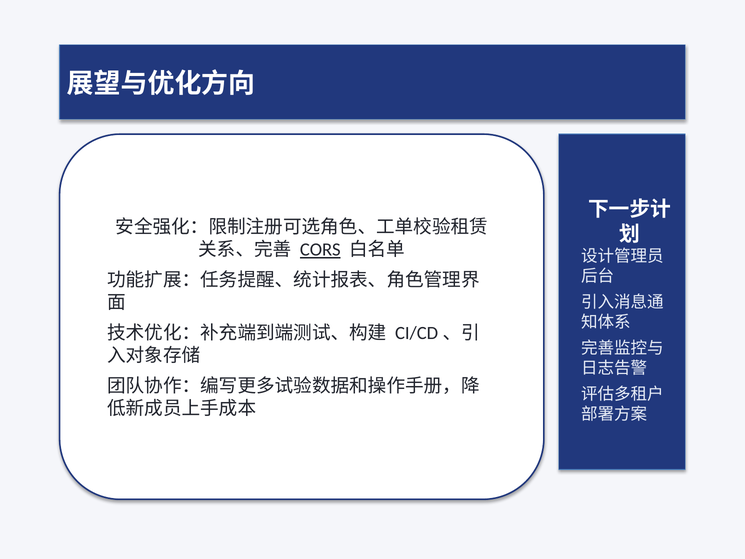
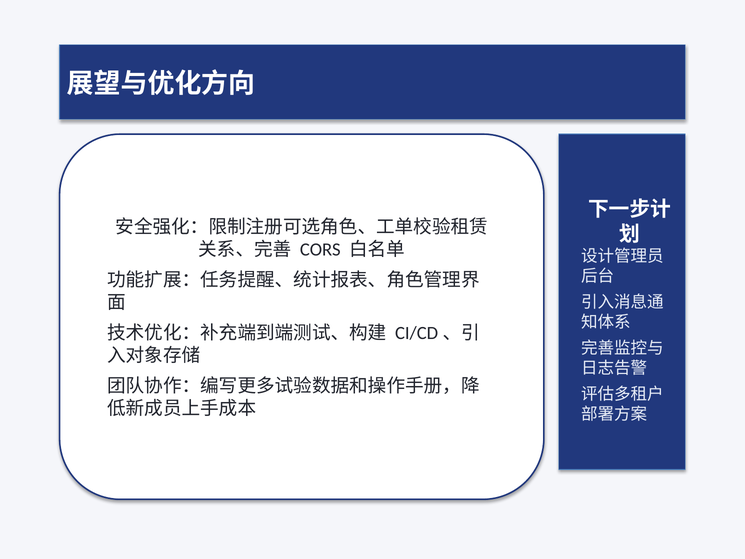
CORS underline: present -> none
